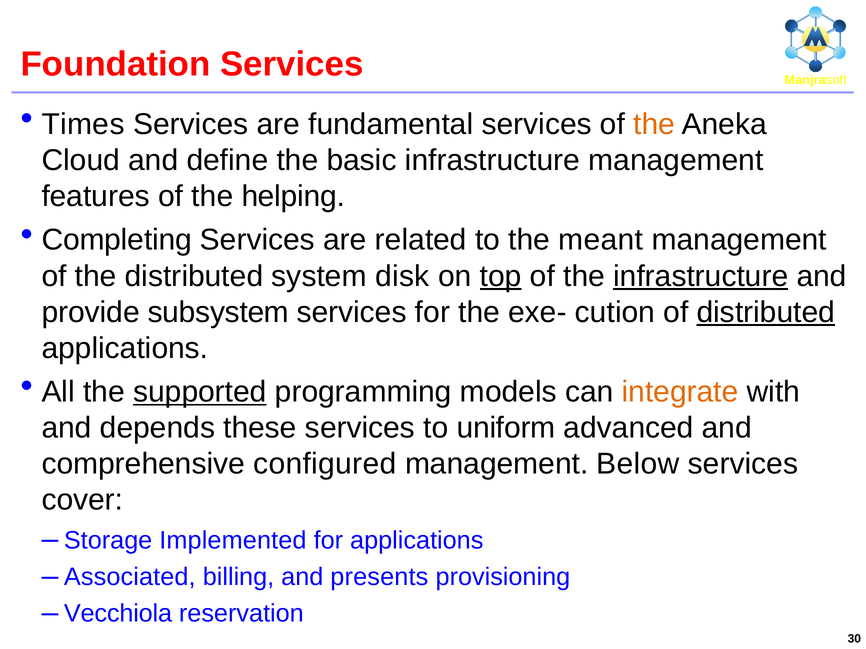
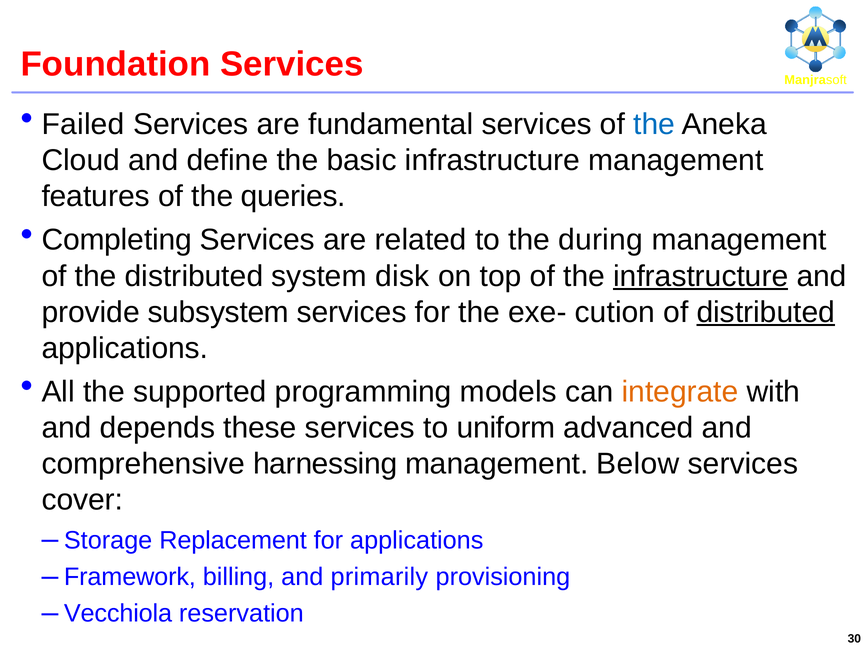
Times: Times -> Failed
the at (654, 125) colour: orange -> blue
helping: helping -> queries
meant: meant -> during
top underline: present -> none
supported underline: present -> none
configured: configured -> harnessing
Implemented: Implemented -> Replacement
Associated: Associated -> Framework
presents: presents -> primarily
